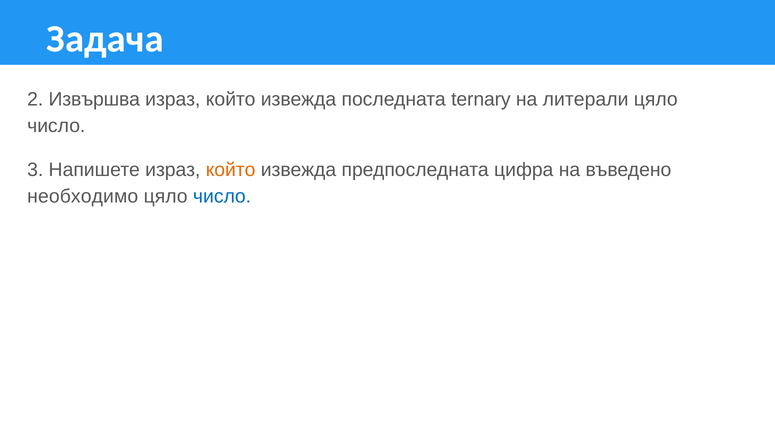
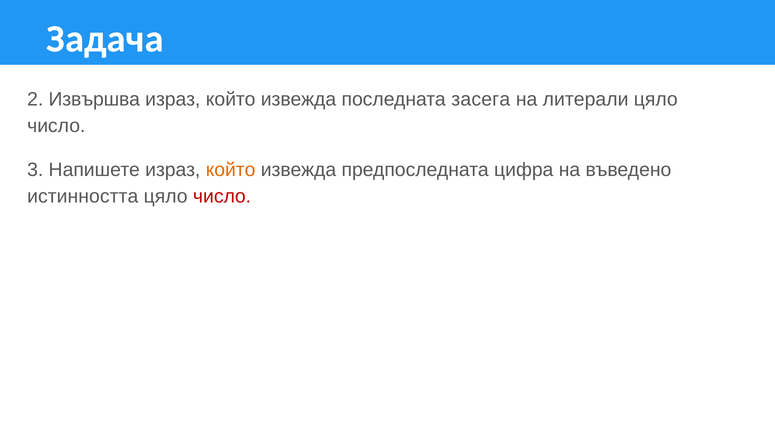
ternary: ternary -> засега
необходимо: необходимо -> истинността
число at (222, 197) colour: blue -> red
